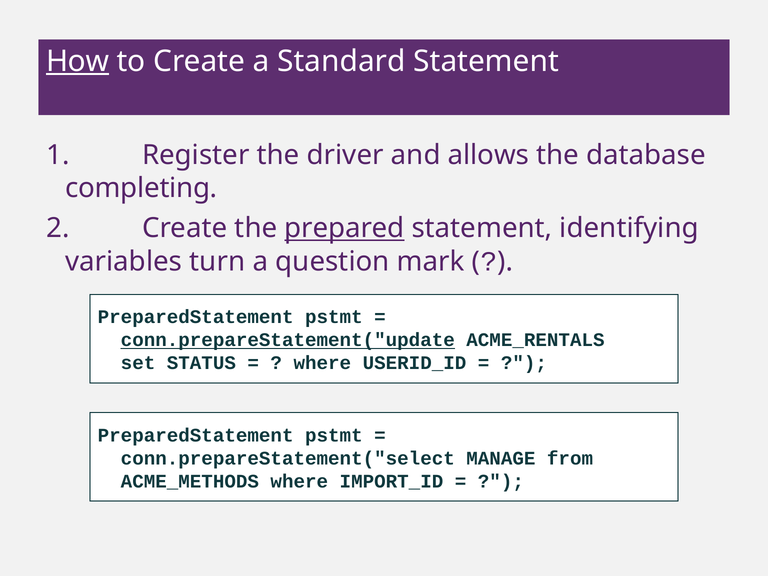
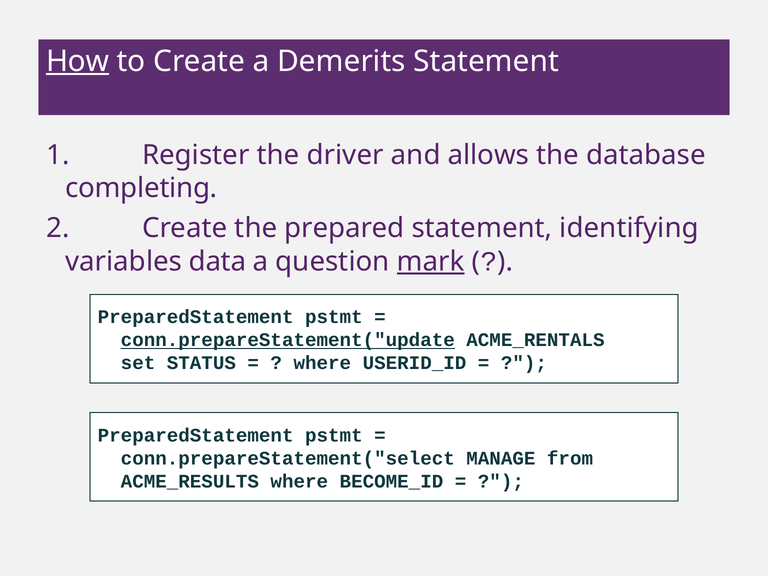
Standard: Standard -> Demerits
prepared underline: present -> none
turn: turn -> data
mark underline: none -> present
ACME_METHODS: ACME_METHODS -> ACME_RESULTS
IMPORT_ID: IMPORT_ID -> BECOME_ID
